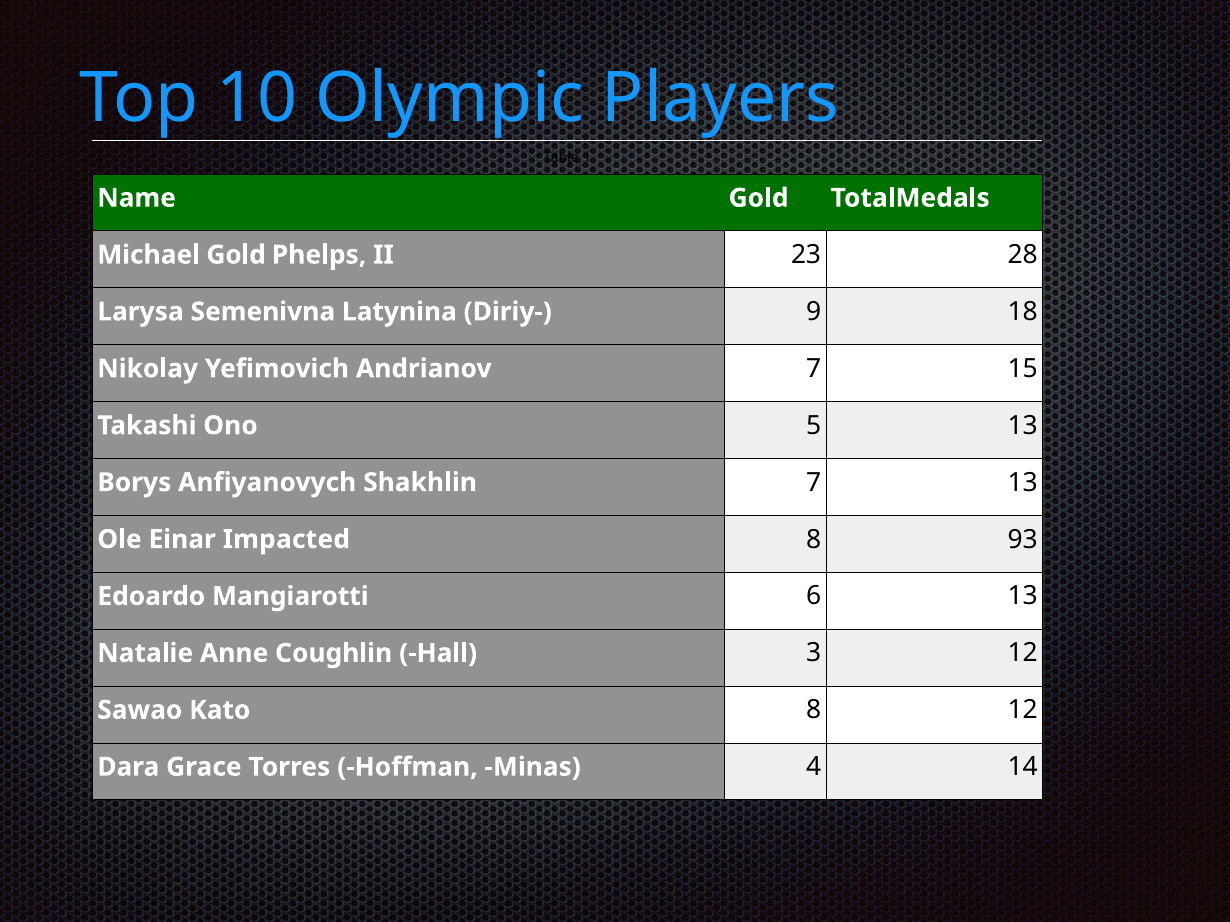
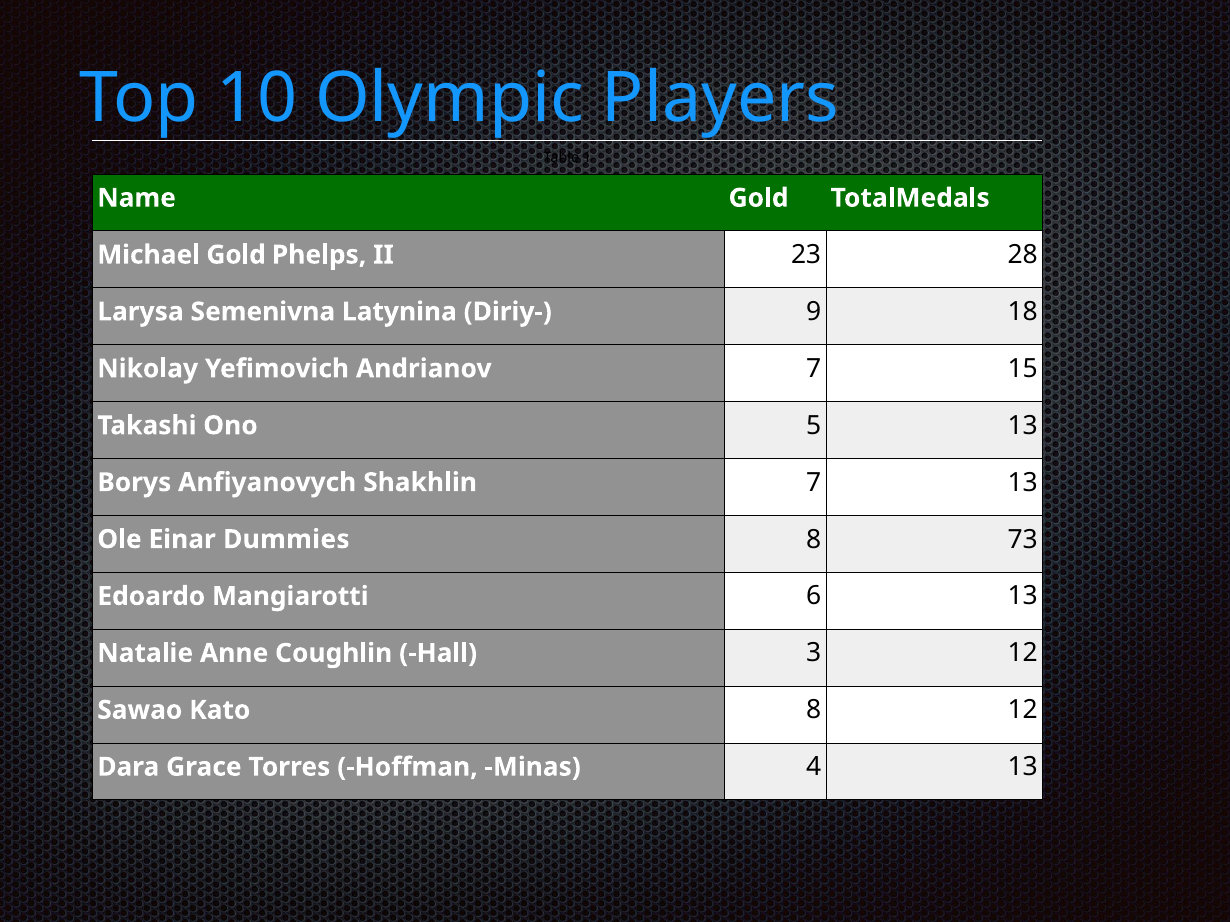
Impacted: Impacted -> Dummies
93: 93 -> 73
4 14: 14 -> 13
